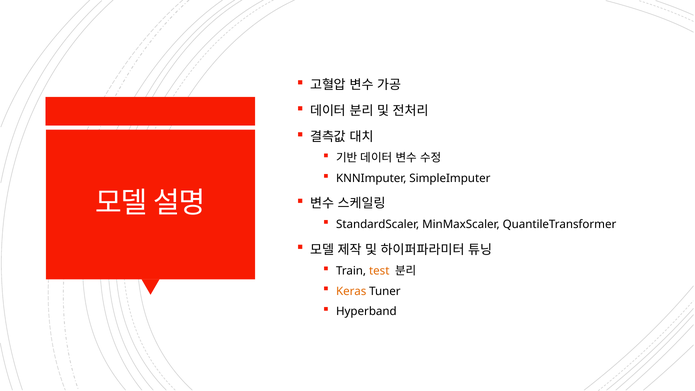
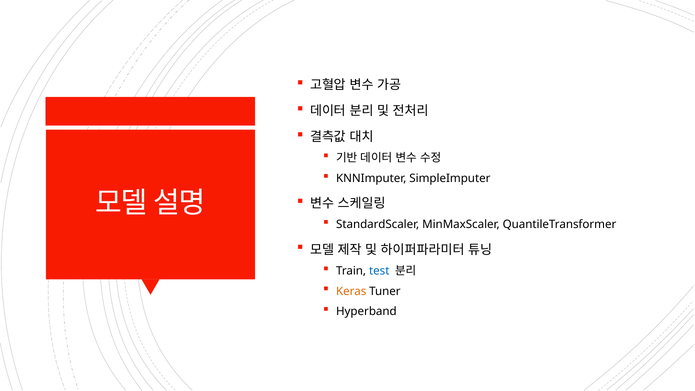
test colour: orange -> blue
